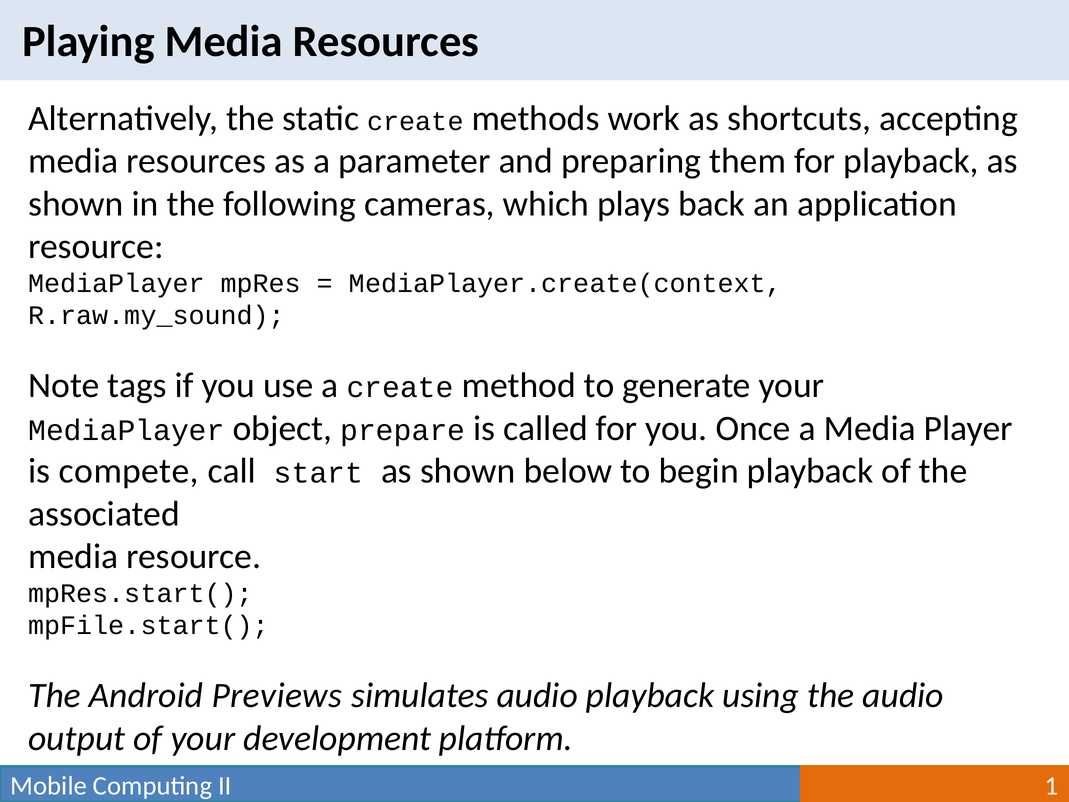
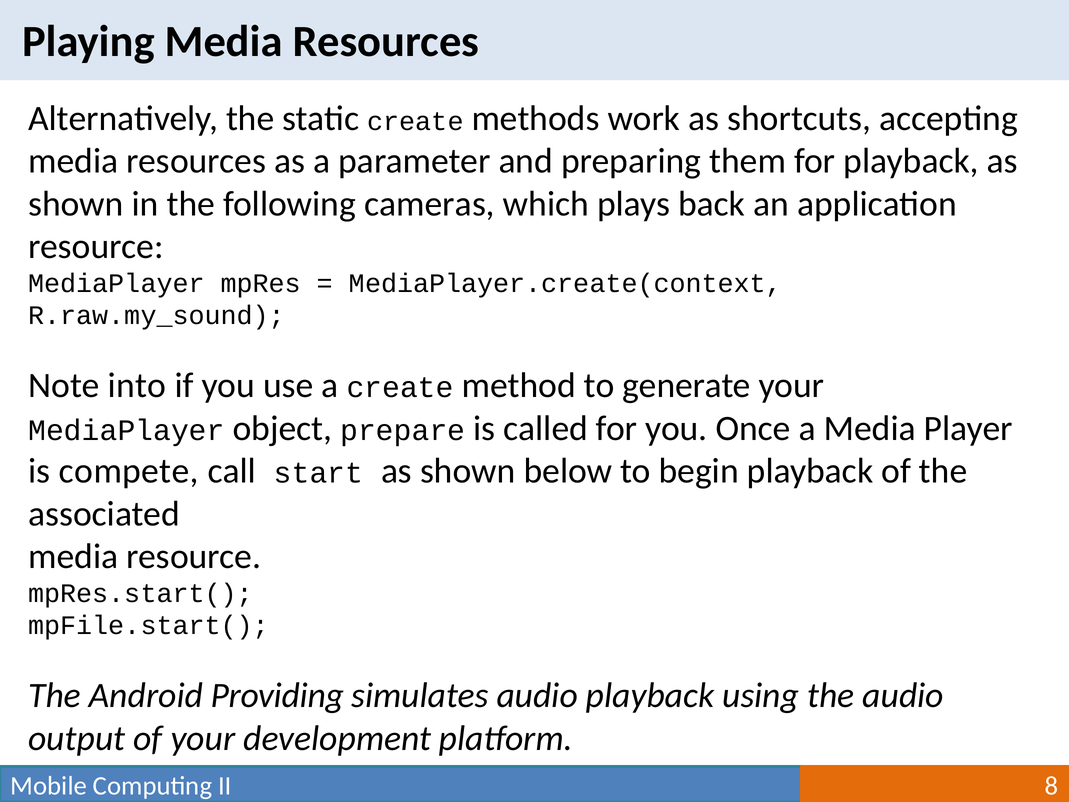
tags: tags -> into
Previews: Previews -> Providing
1: 1 -> 8
